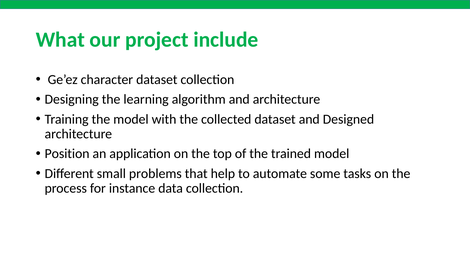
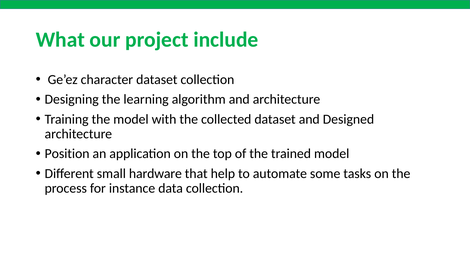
problems: problems -> hardware
